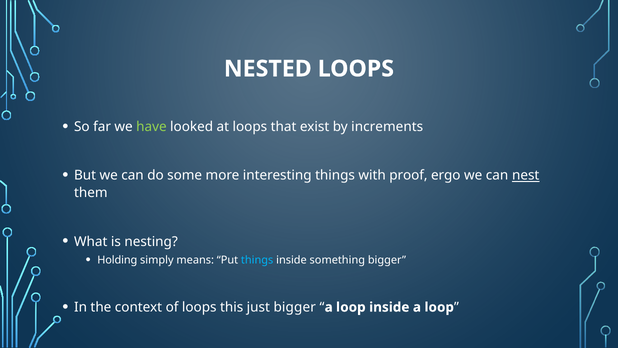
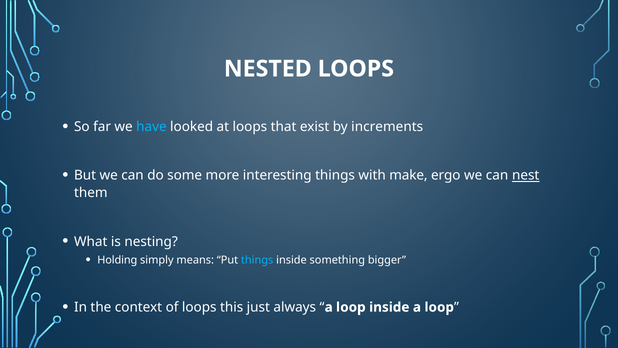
have colour: light green -> light blue
proof: proof -> make
just bigger: bigger -> always
